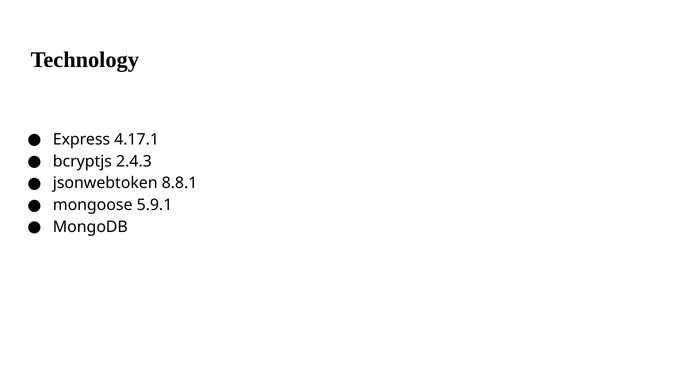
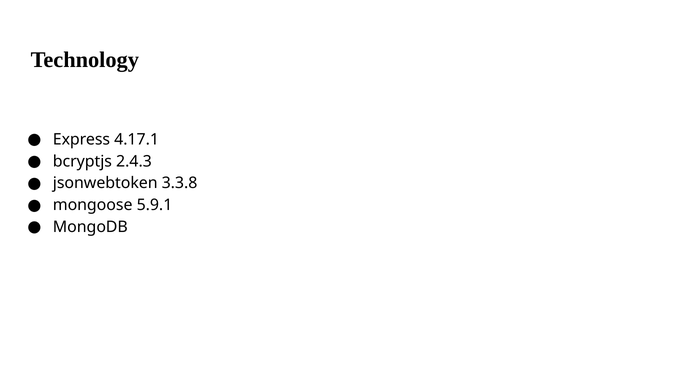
8.8.1: 8.8.1 -> 3.3.8
